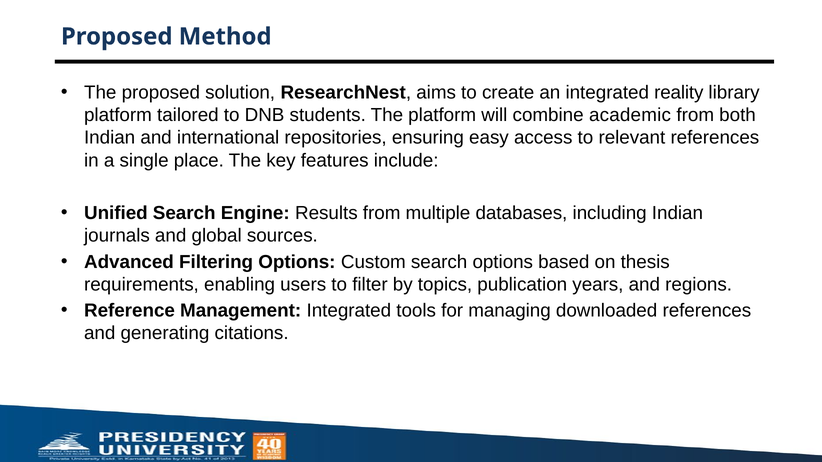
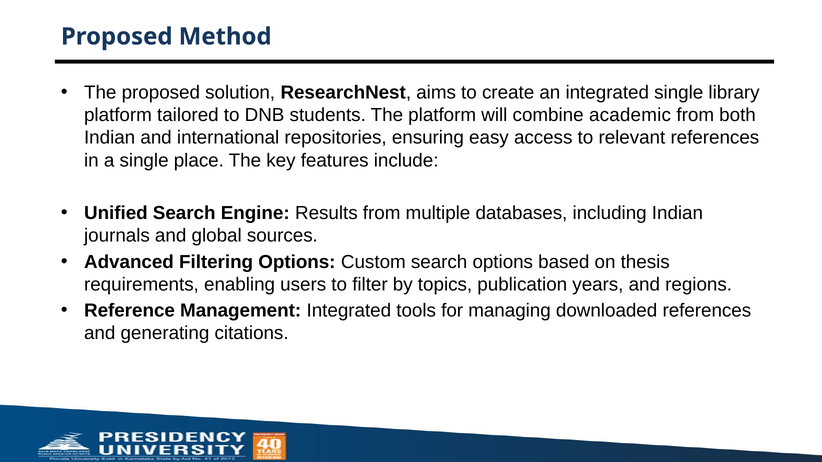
integrated reality: reality -> single
